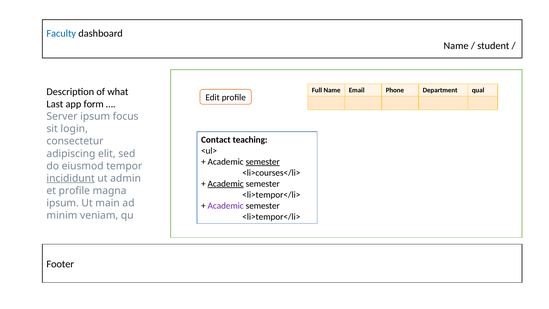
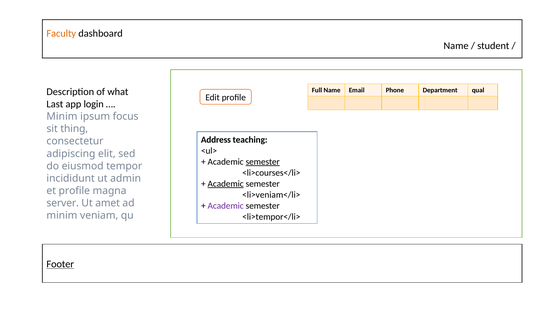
Faculty colour: blue -> orange
form: form -> login
Server at (62, 116): Server -> Minim
login: login -> thing
Contact: Contact -> Address
incididunt underline: present -> none
<li>tempor</li> at (271, 195): <li>tempor</li> -> <li>veniam</li>
ipsum at (63, 203): ipsum -> server
main: main -> amet
Footer underline: none -> present
